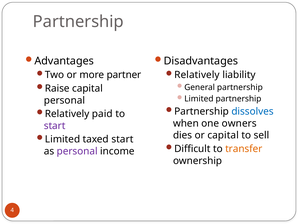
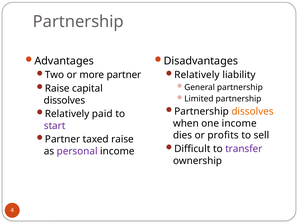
personal at (64, 100): personal -> dissolves
dissolves at (253, 111) colour: blue -> orange
one owners: owners -> income
or capital: capital -> profits
Limited at (63, 139): Limited -> Partner
taxed start: start -> raise
transfer colour: orange -> purple
